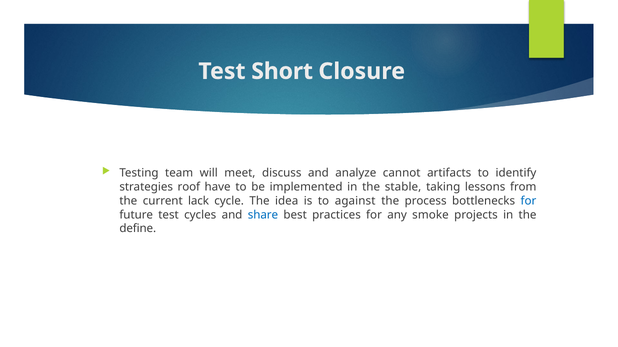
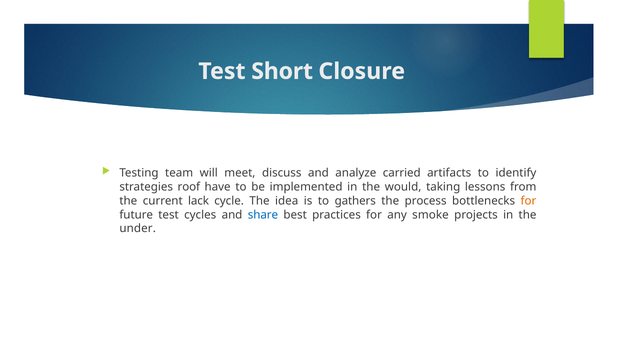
cannot: cannot -> carried
stable: stable -> would
against: against -> gathers
for at (528, 201) colour: blue -> orange
define: define -> under
